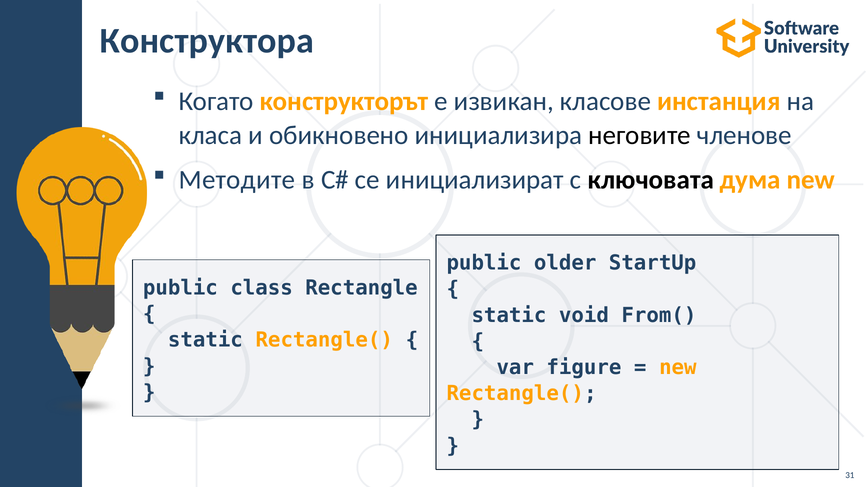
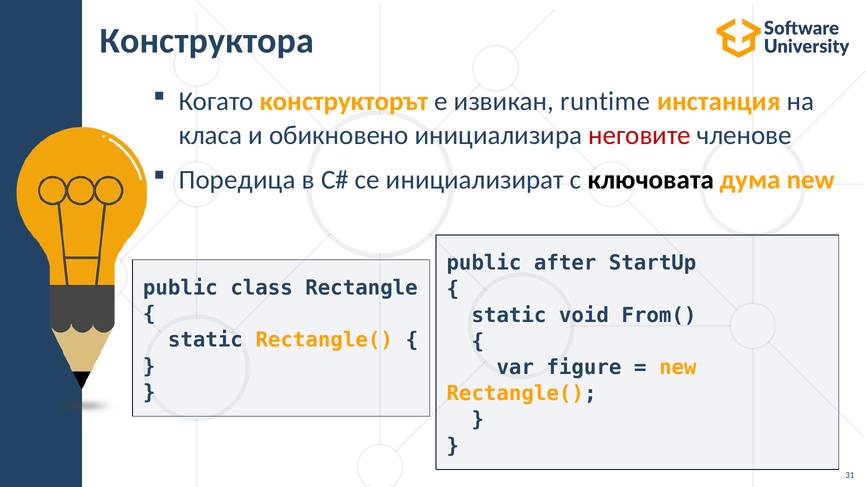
класове: класове -> runtime
неговите colour: black -> red
Методите: Методите -> Поредица
older: older -> after
